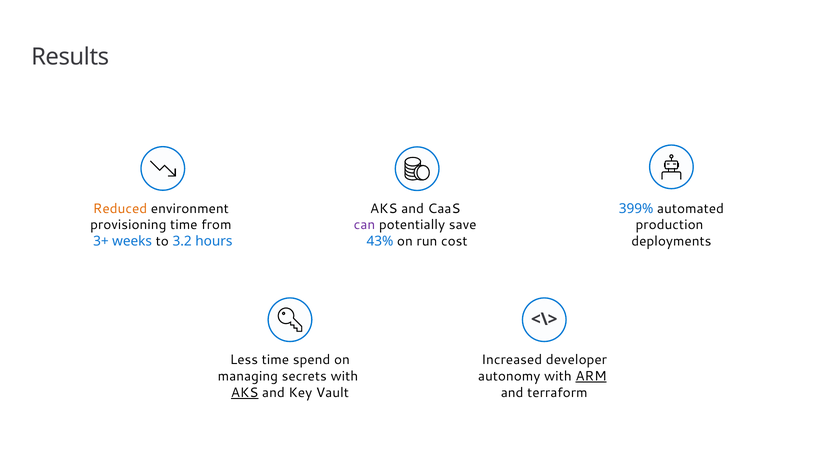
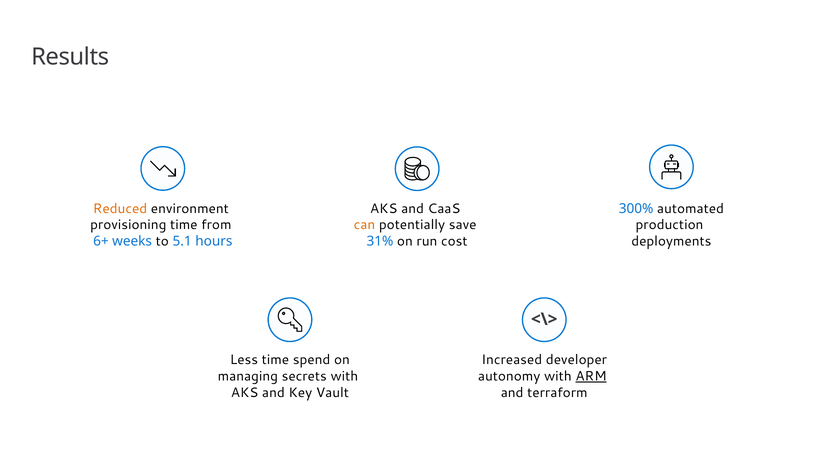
399%: 399% -> 300%
can colour: purple -> orange
3+: 3+ -> 6+
3.2: 3.2 -> 5.1
43%: 43% -> 31%
AKS at (245, 393) underline: present -> none
